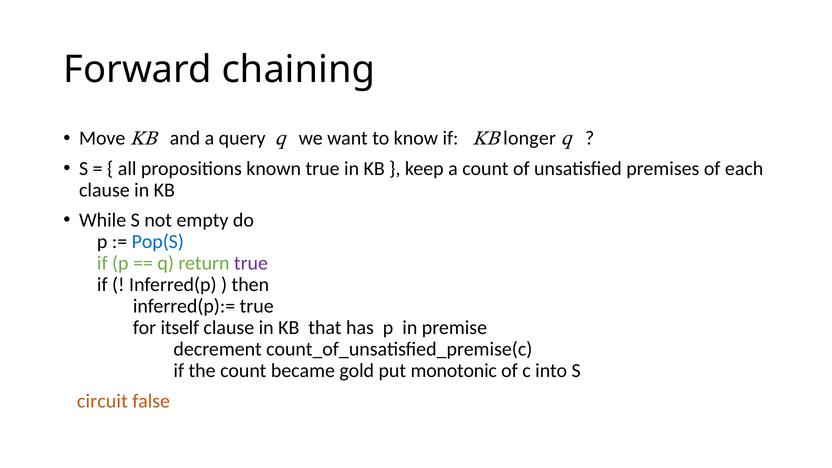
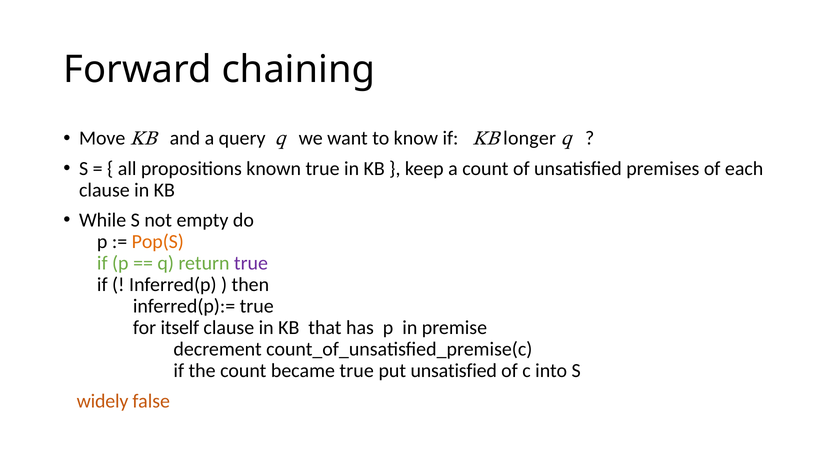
Pop(S colour: blue -> orange
became gold: gold -> true
put monotonic: monotonic -> unsatisfied
circuit: circuit -> widely
